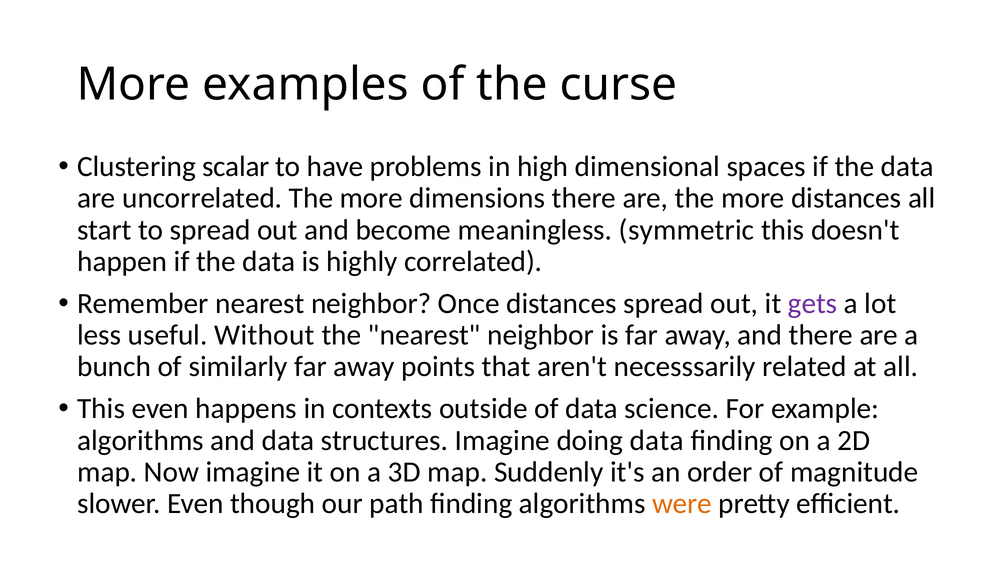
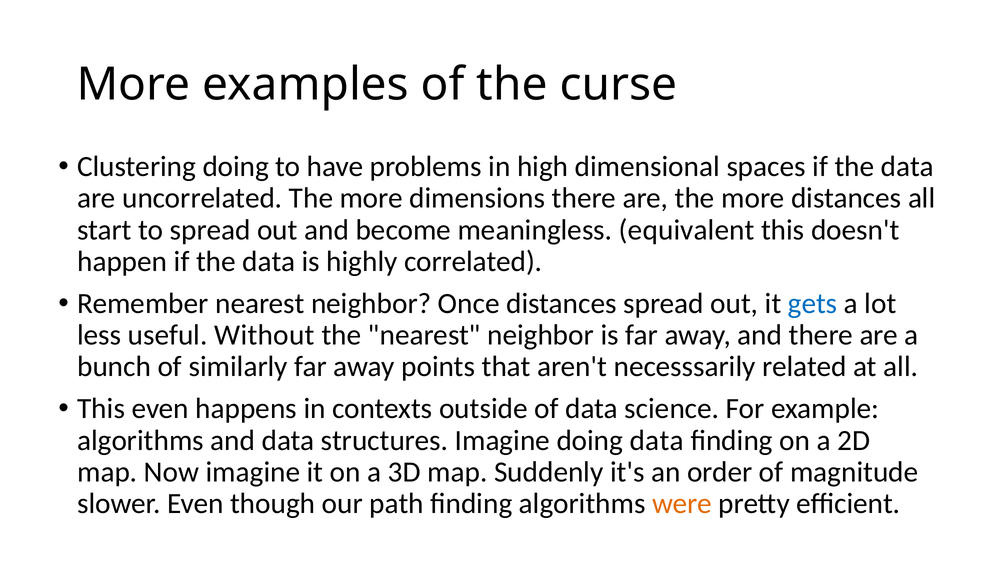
Clustering scalar: scalar -> doing
symmetric: symmetric -> equivalent
gets colour: purple -> blue
